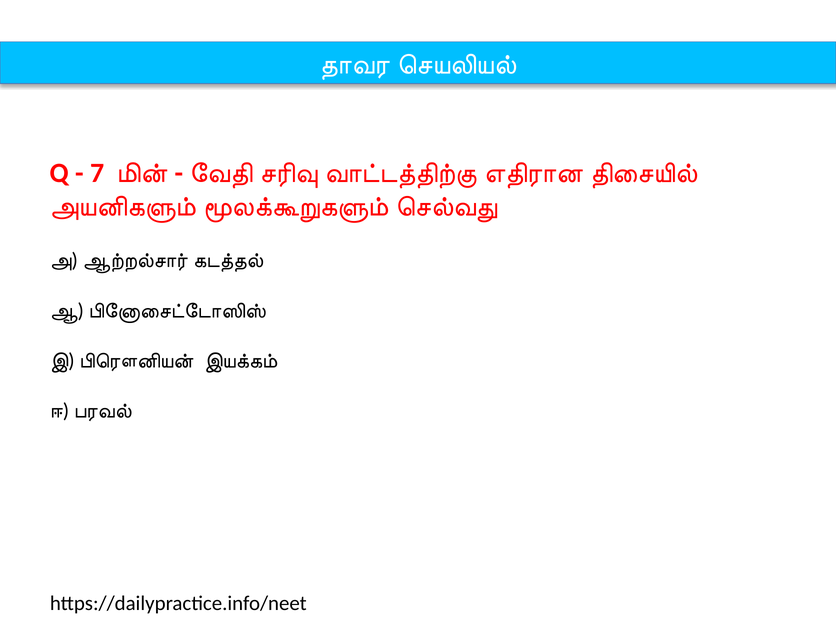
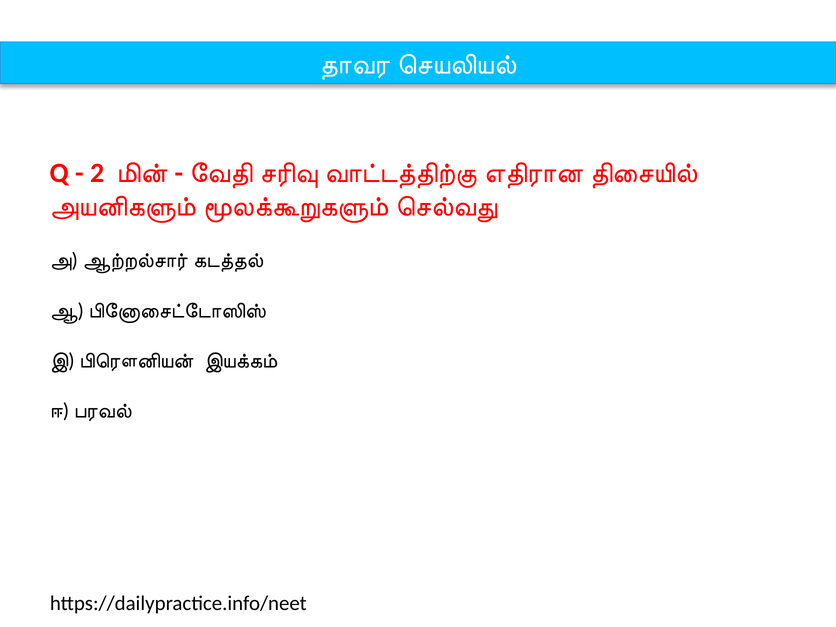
7: 7 -> 2
